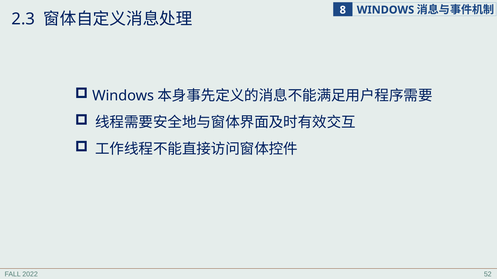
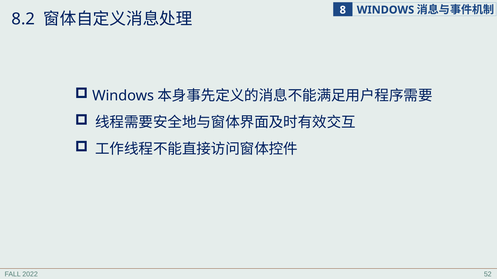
2.3: 2.3 -> 8.2
